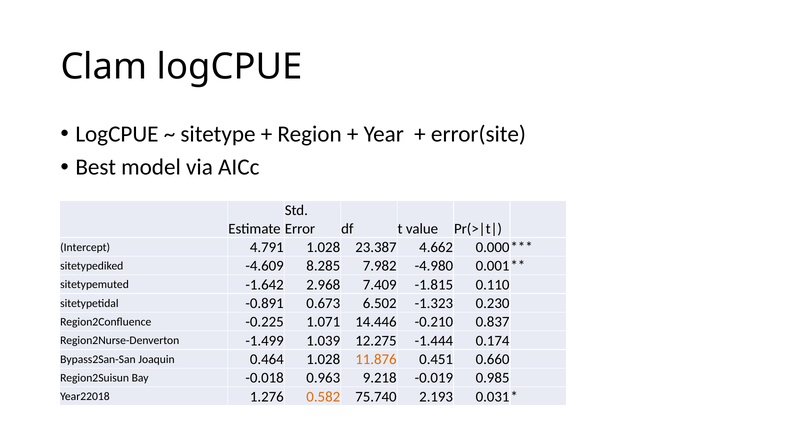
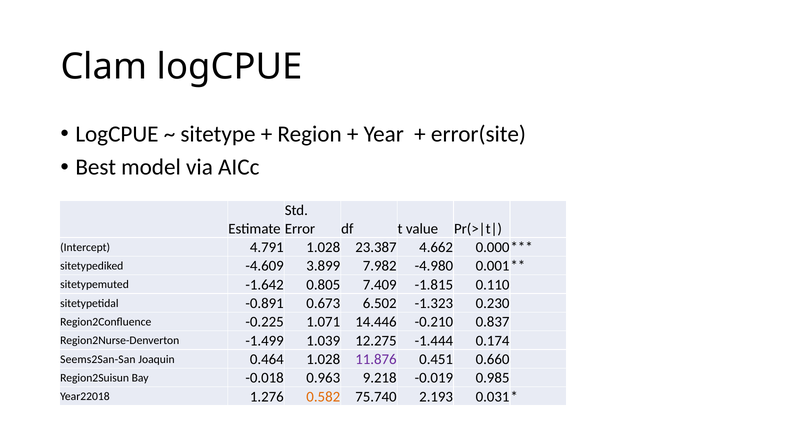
8.285: 8.285 -> 3.899
2.968: 2.968 -> 0.805
Bypass2San-San: Bypass2San-San -> Seems2San-San
11.876 colour: orange -> purple
